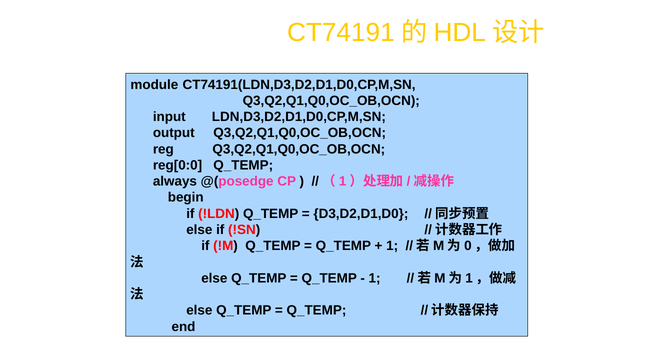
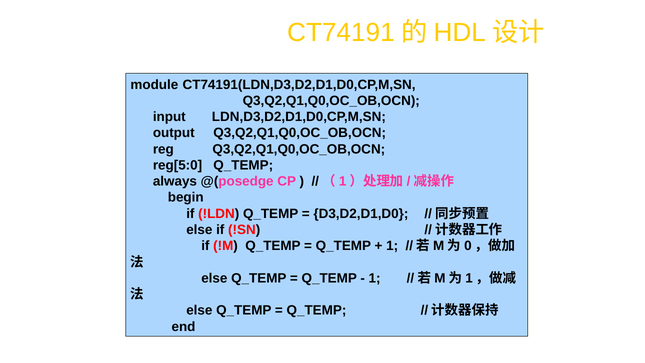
reg[0:0: reg[0:0 -> reg[5:0
